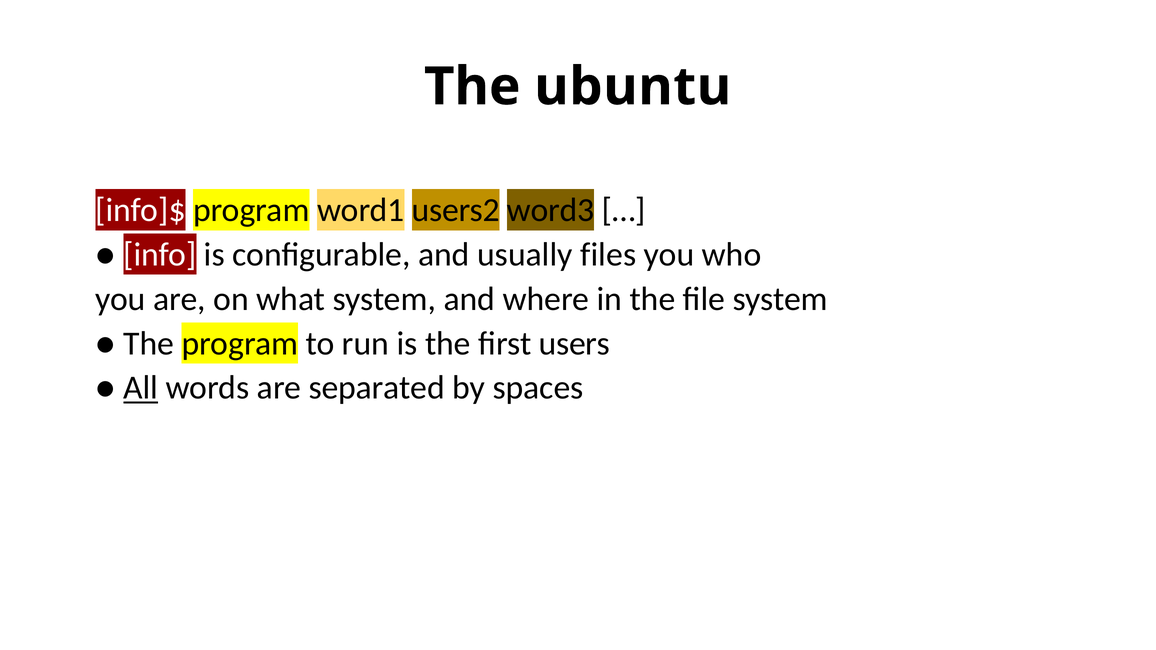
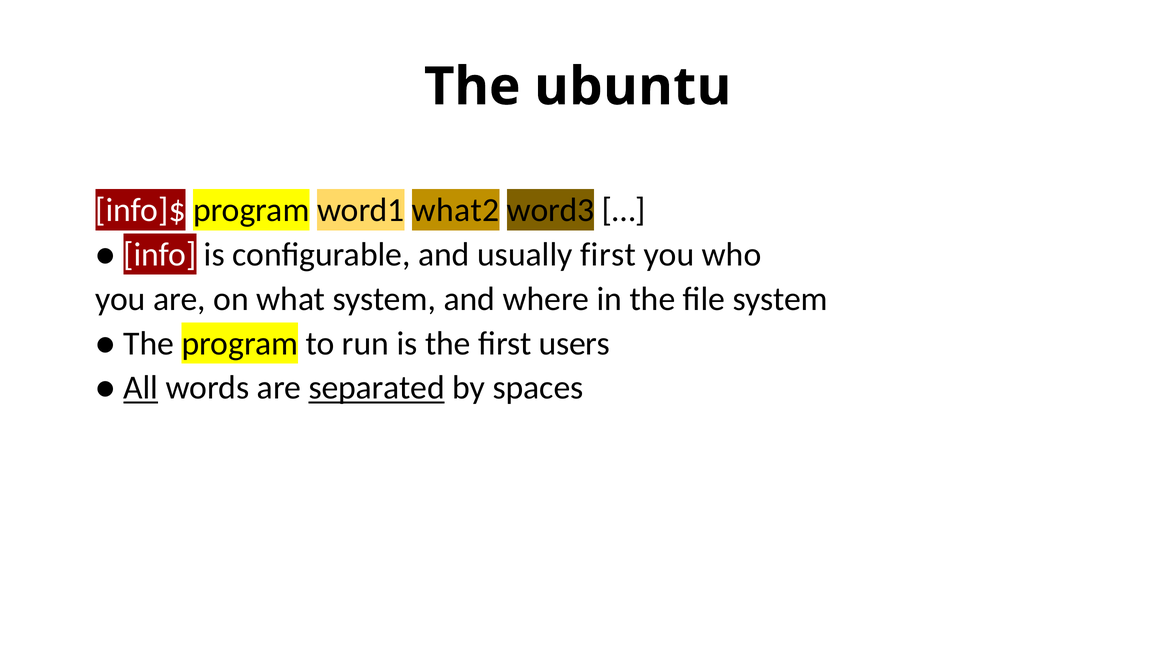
users2: users2 -> what2
usually files: files -> first
separated underline: none -> present
